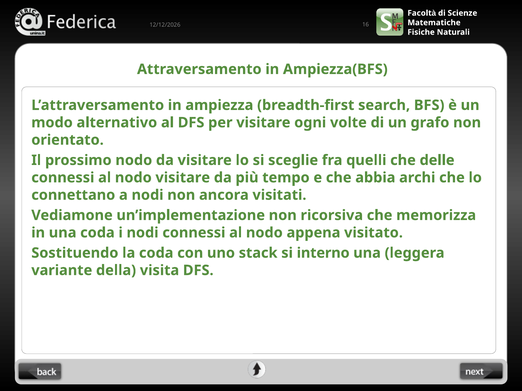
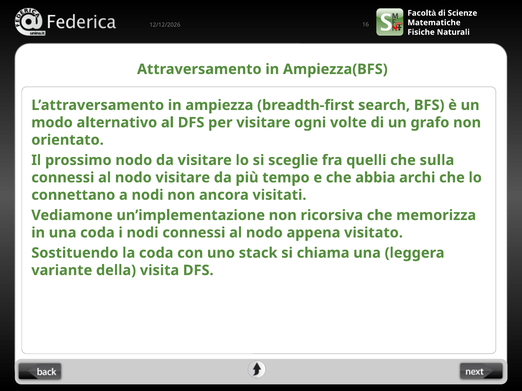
delle: delle -> sulla
interno: interno -> chiama
